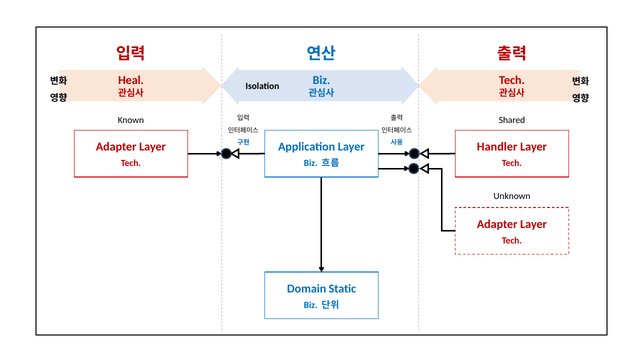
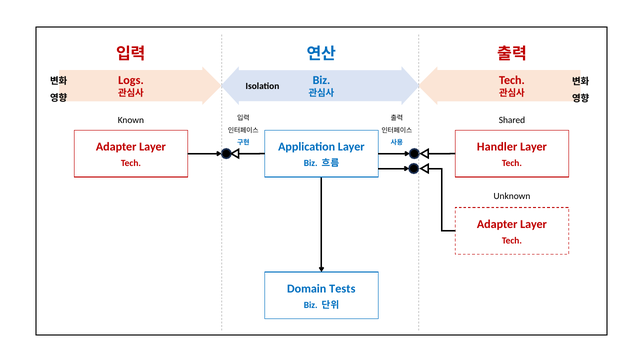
Heal: Heal -> Logs
Static: Static -> Tests
